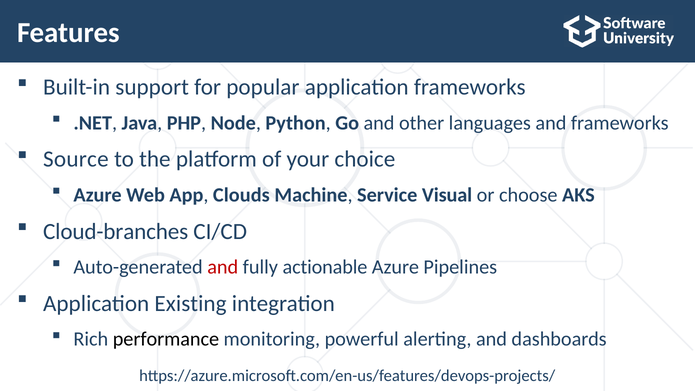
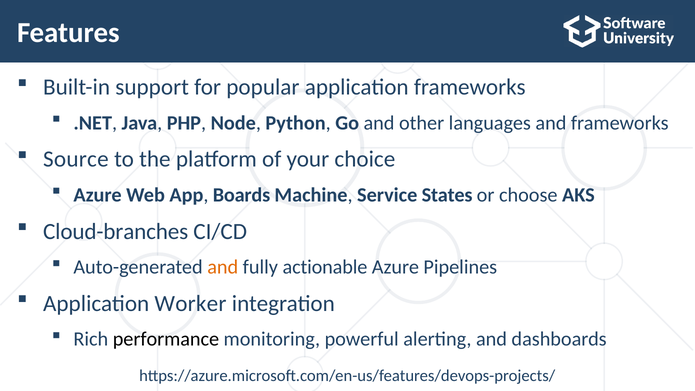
Clouds: Clouds -> Boards
Visual: Visual -> States
and at (223, 267) colour: red -> orange
Existing: Existing -> Worker
